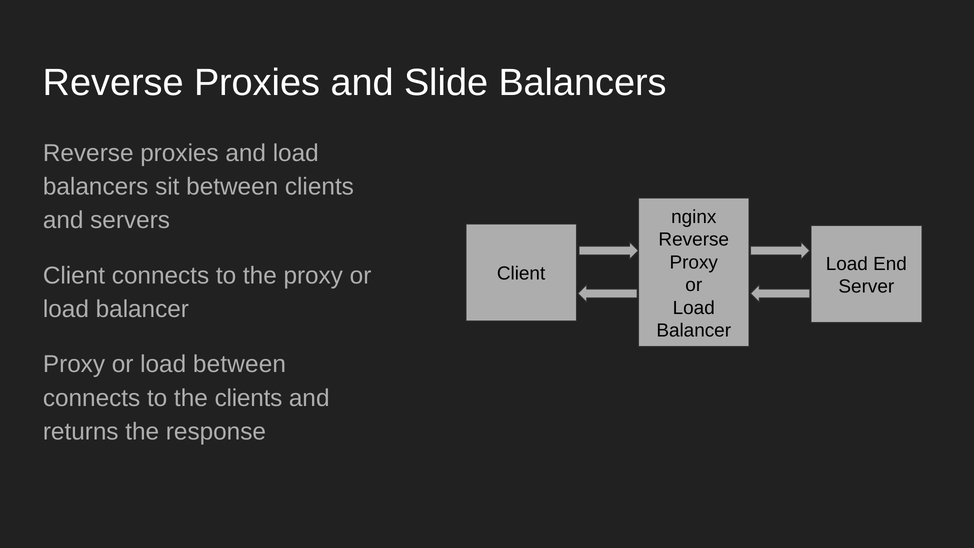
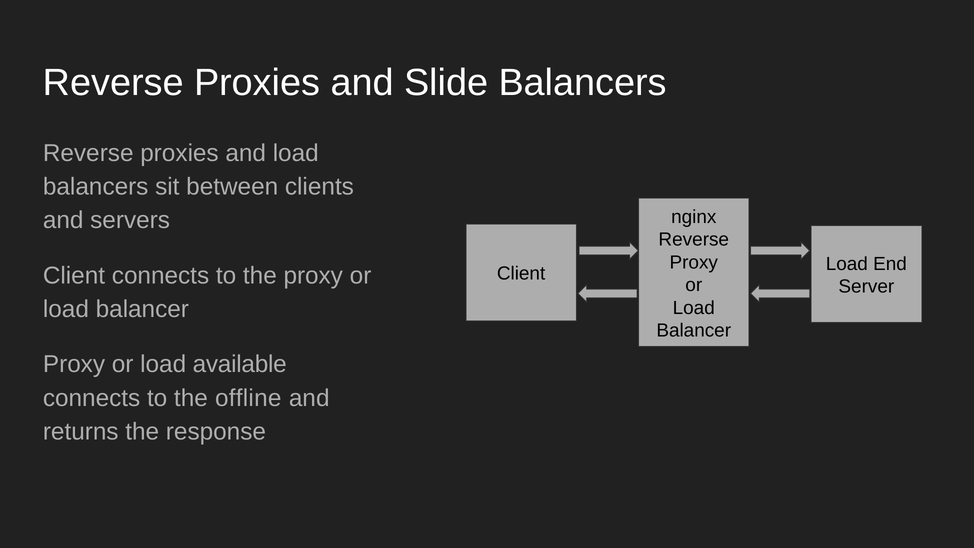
load between: between -> available
the clients: clients -> offline
